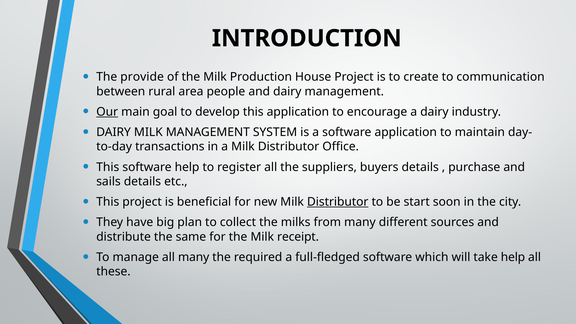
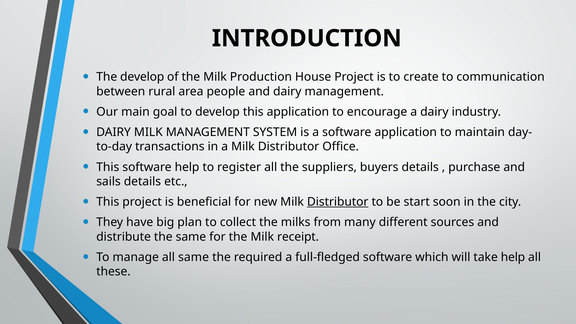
The provide: provide -> develop
Our underline: present -> none
all many: many -> same
